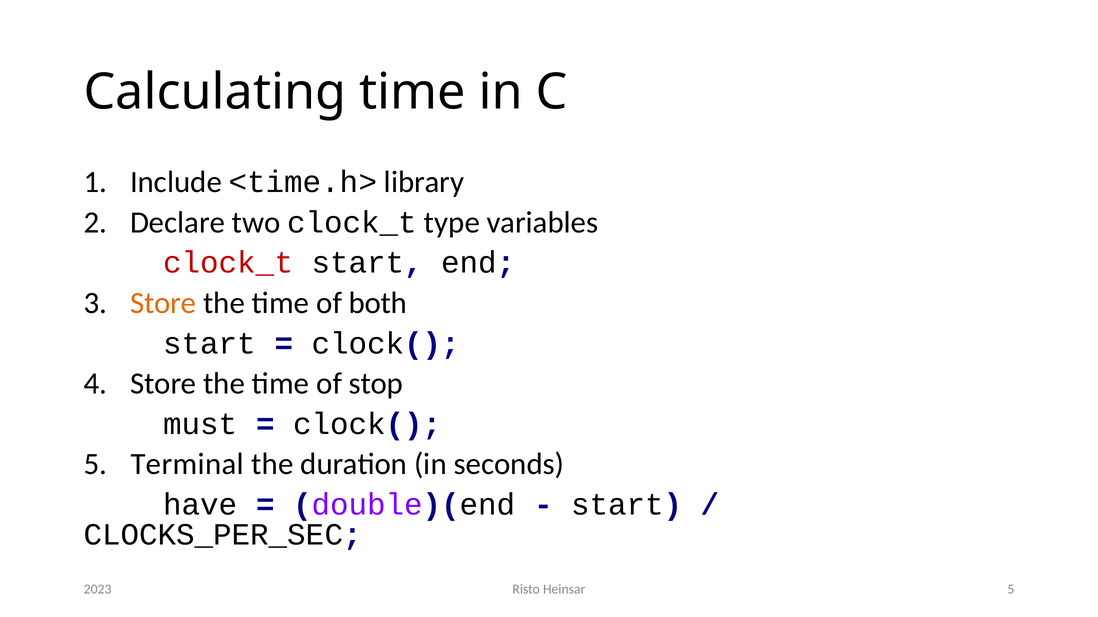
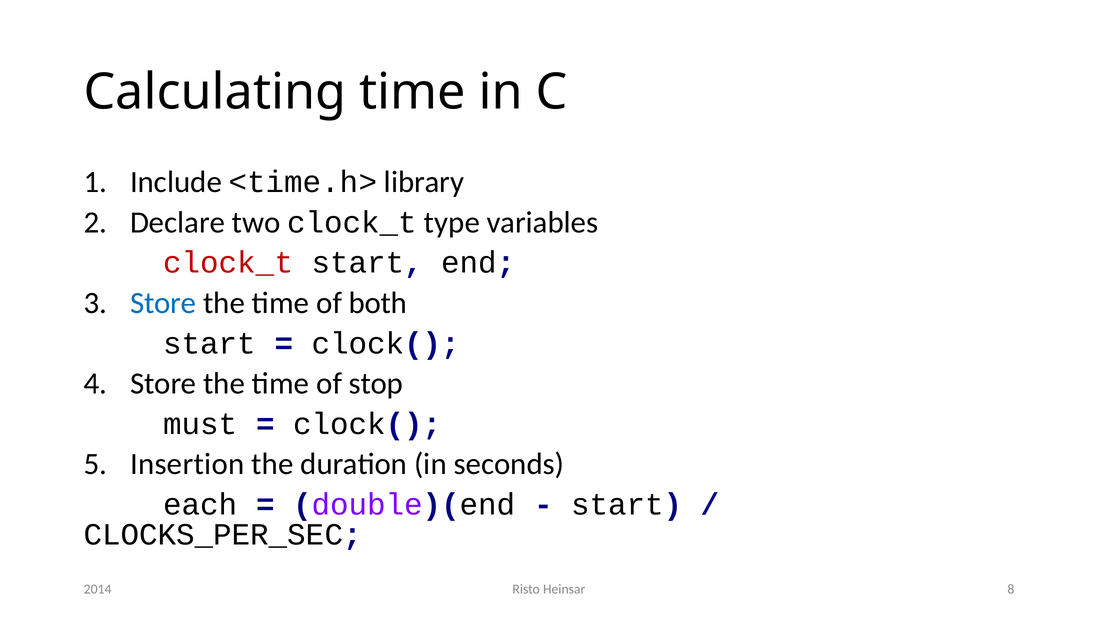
Store at (163, 303) colour: orange -> blue
Terminal: Terminal -> Insertion
have: have -> each
Heinsar 5: 5 -> 8
2023: 2023 -> 2014
